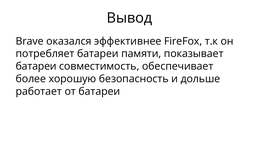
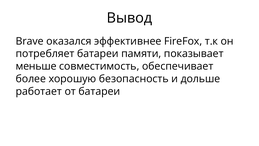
батареи at (36, 66): батареи -> меньше
